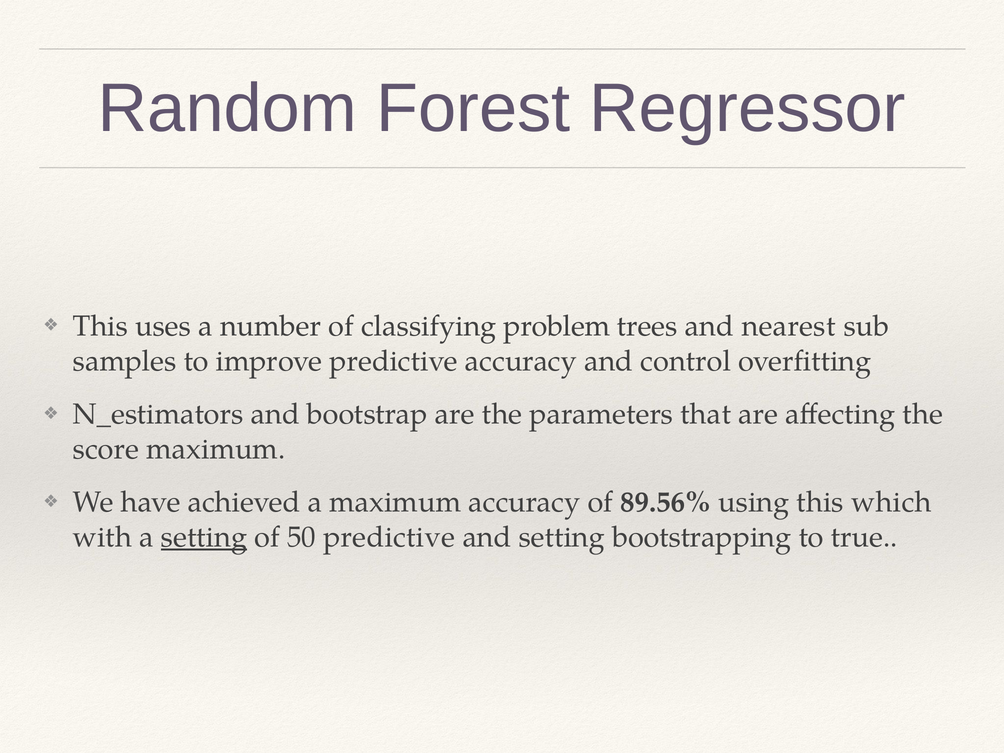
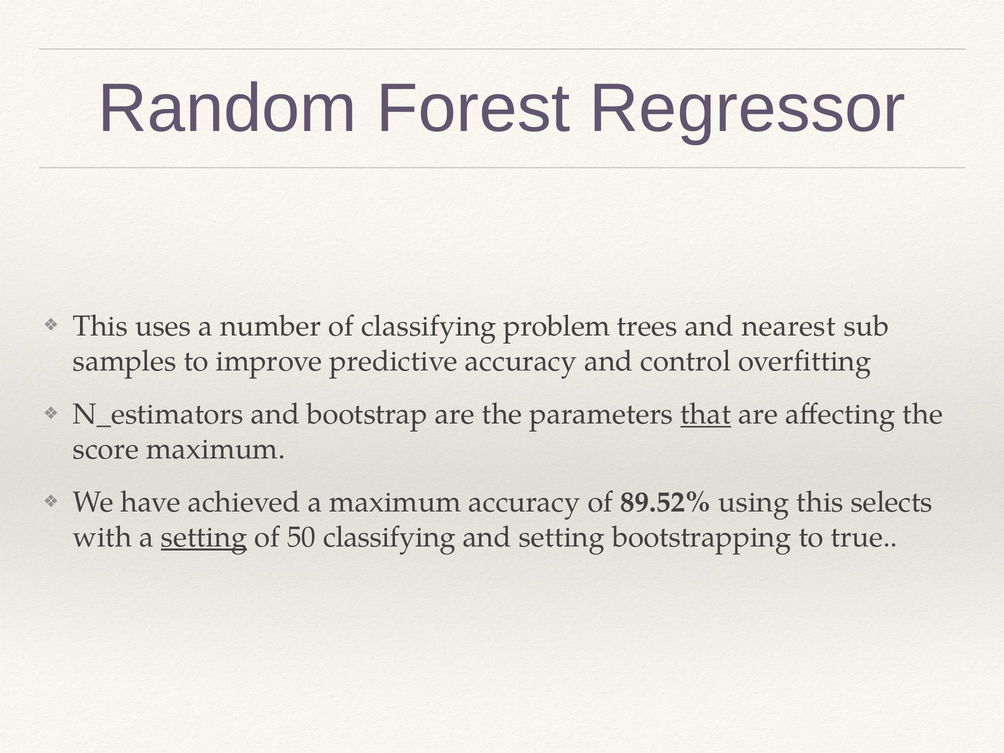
that underline: none -> present
89.56%: 89.56% -> 89.52%
which: which -> selects
50 predictive: predictive -> classifying
